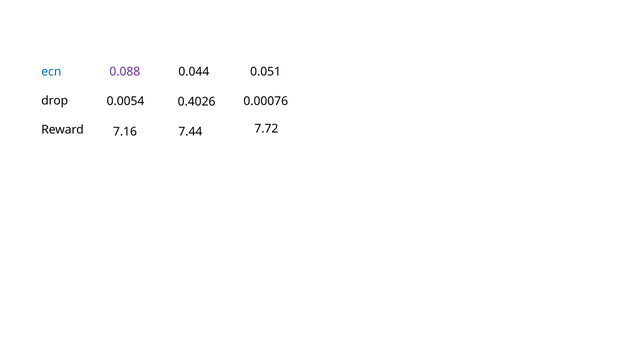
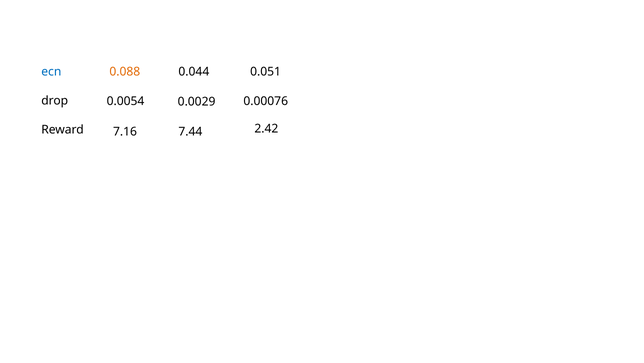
0.088 colour: purple -> orange
0.4026: 0.4026 -> 0.0029
7.72: 7.72 -> 2.42
